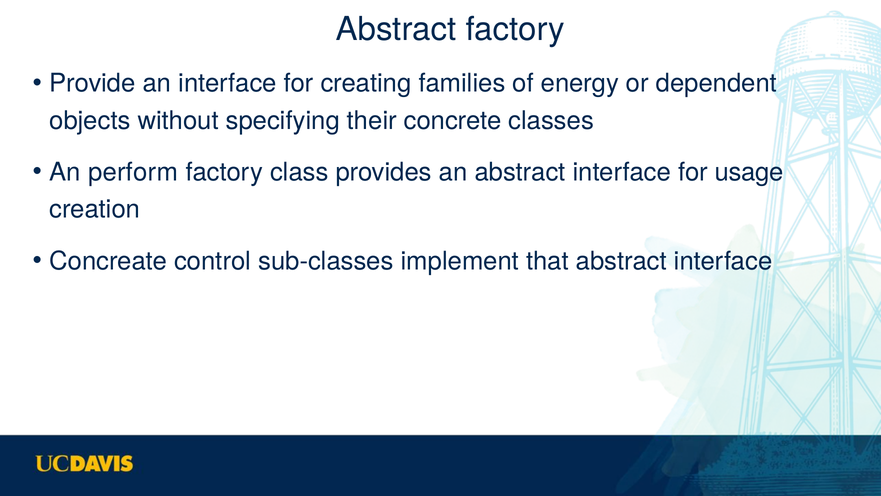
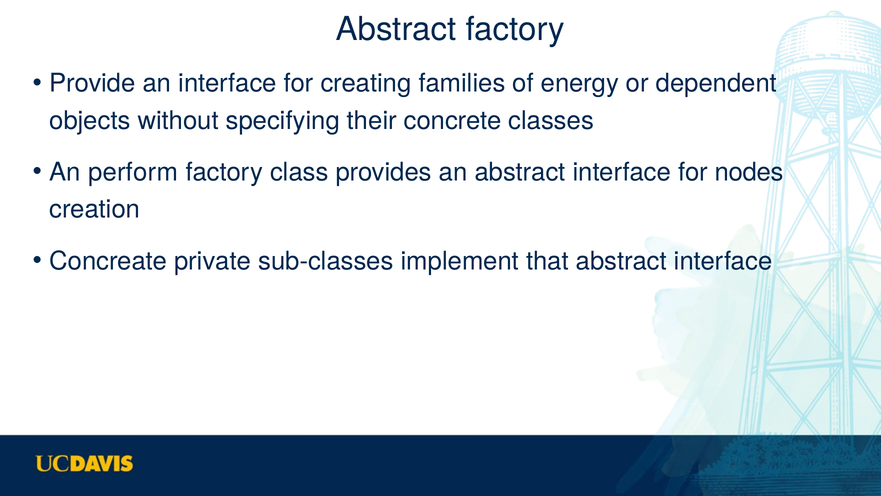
usage: usage -> nodes
control: control -> private
